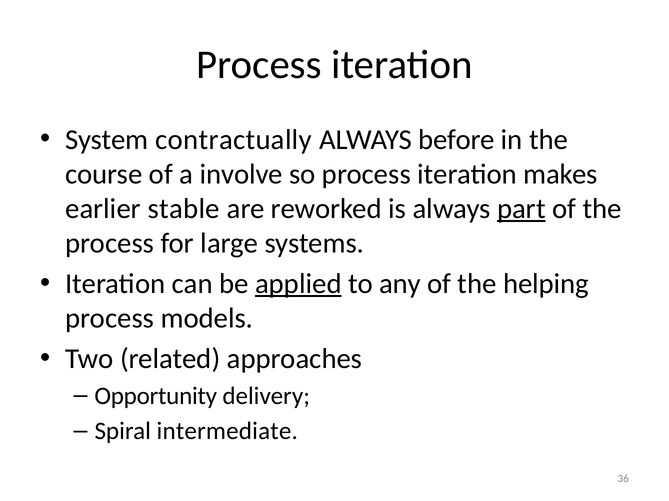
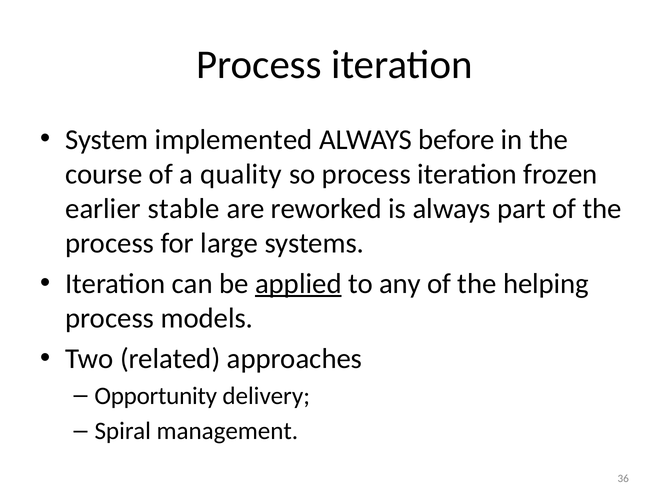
contractually: contractually -> implemented
involve: involve -> quality
makes: makes -> frozen
part underline: present -> none
intermediate: intermediate -> management
